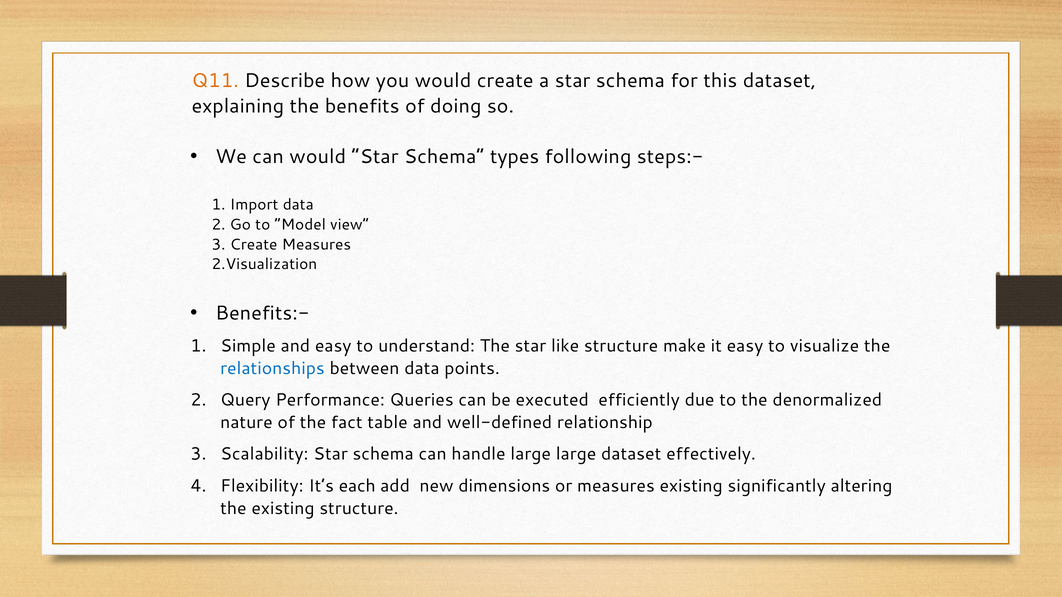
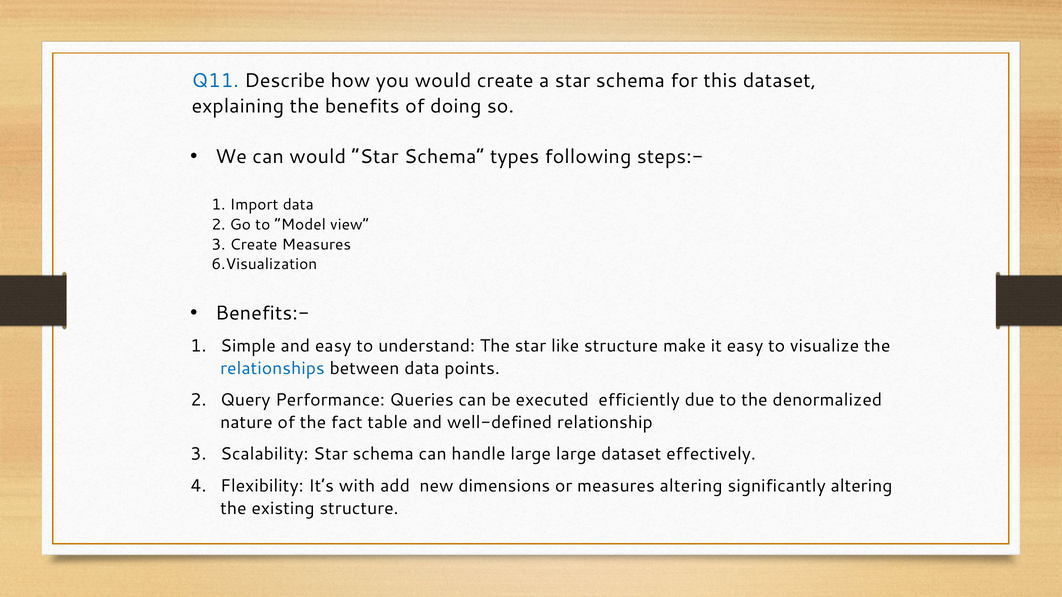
Q11 colour: orange -> blue
2.Visualization: 2.Visualization -> 6.Visualization
each: each -> with
measures existing: existing -> altering
